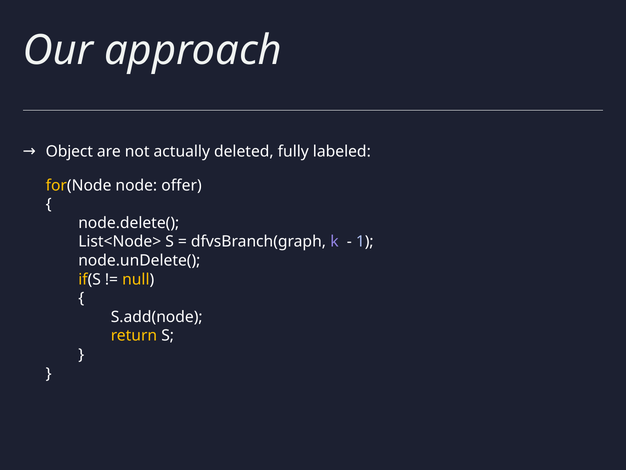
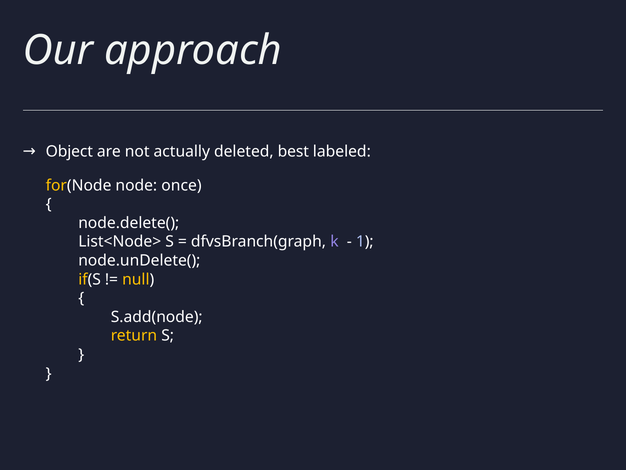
fully: fully -> best
offer: offer -> once
